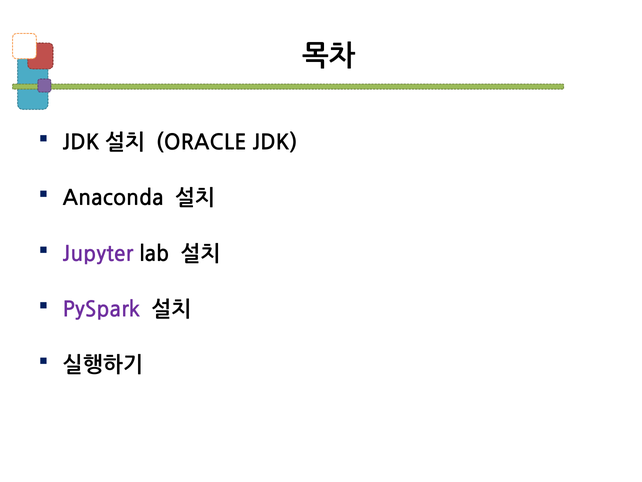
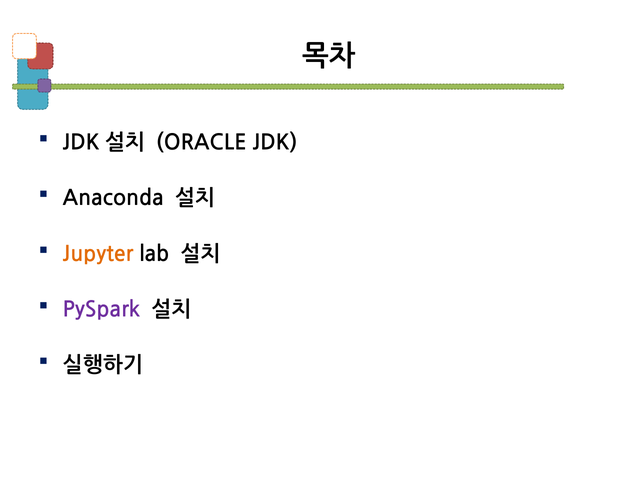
Jupyter colour: purple -> orange
